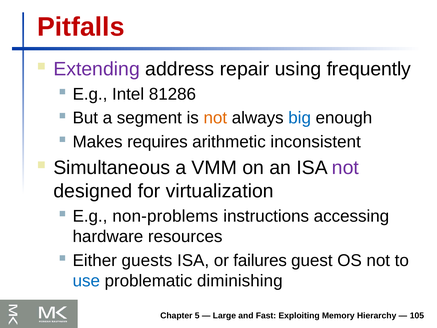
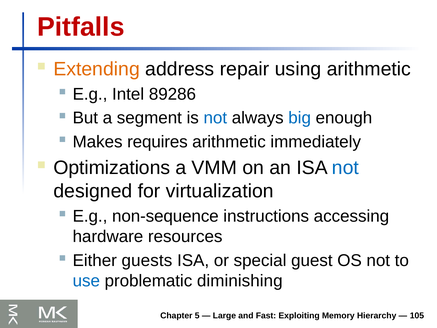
Extending colour: purple -> orange
using frequently: frequently -> arithmetic
81286: 81286 -> 89286
not at (215, 118) colour: orange -> blue
inconsistent: inconsistent -> immediately
Simultaneous: Simultaneous -> Optimizations
not at (345, 168) colour: purple -> blue
non-problems: non-problems -> non-sequence
failures: failures -> special
